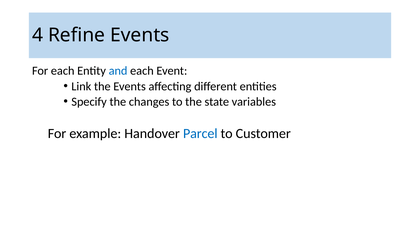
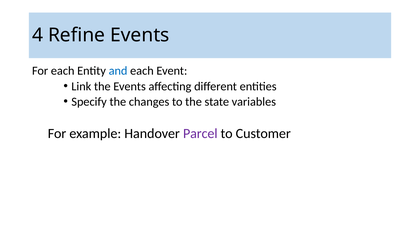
Parcel colour: blue -> purple
